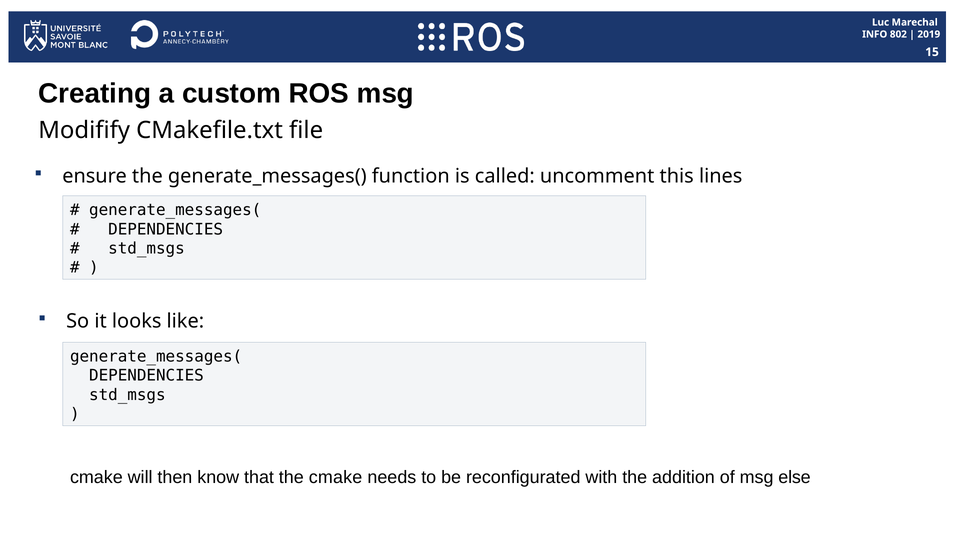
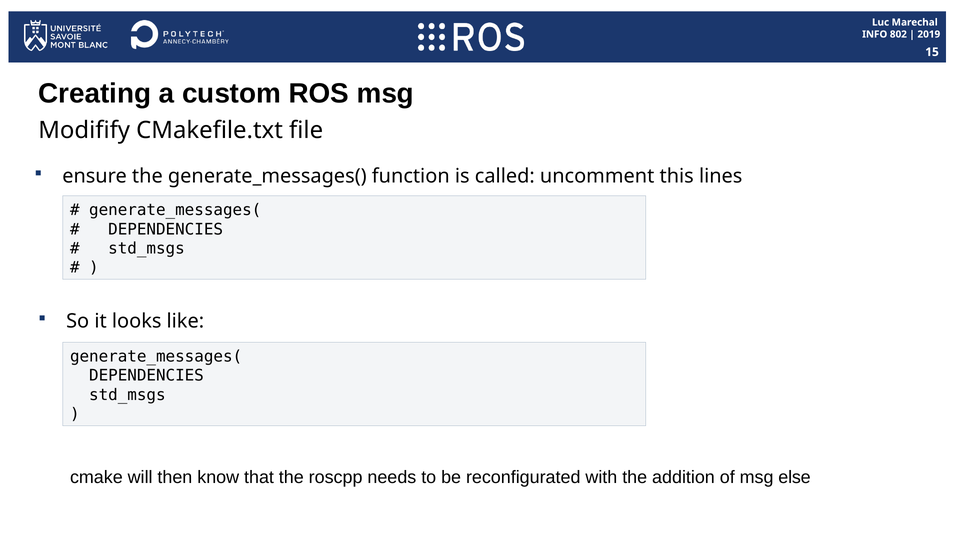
the cmake: cmake -> roscpp
